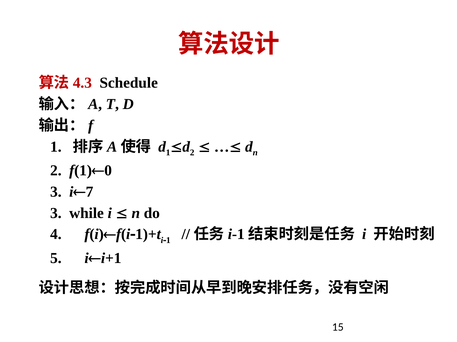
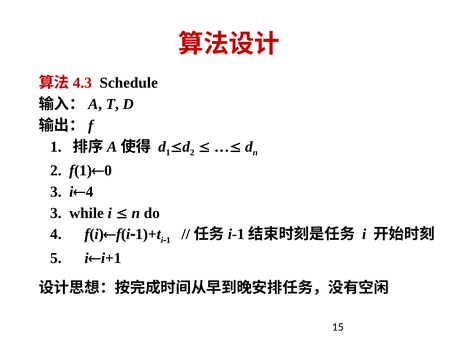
7 at (90, 192): 7 -> 4
